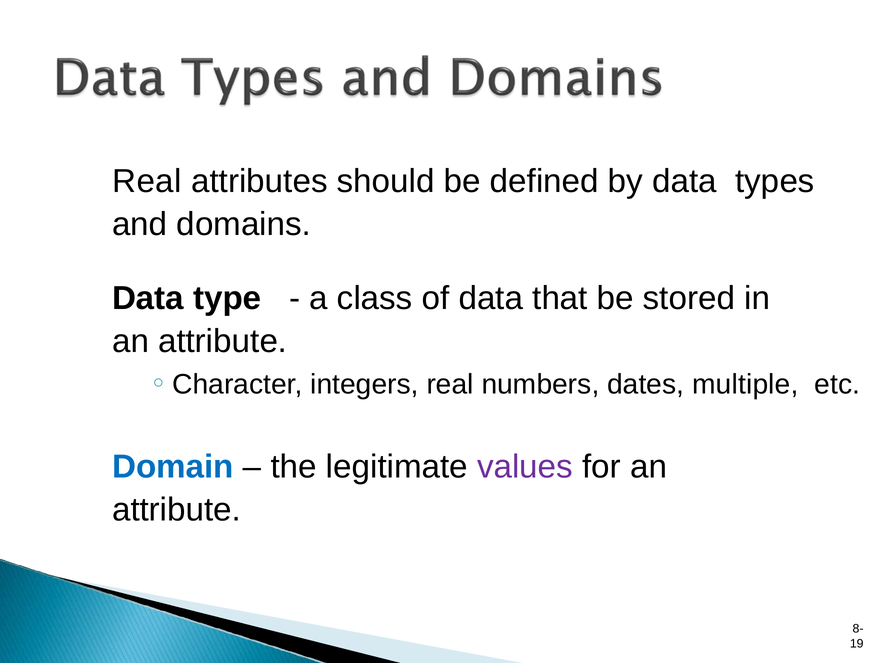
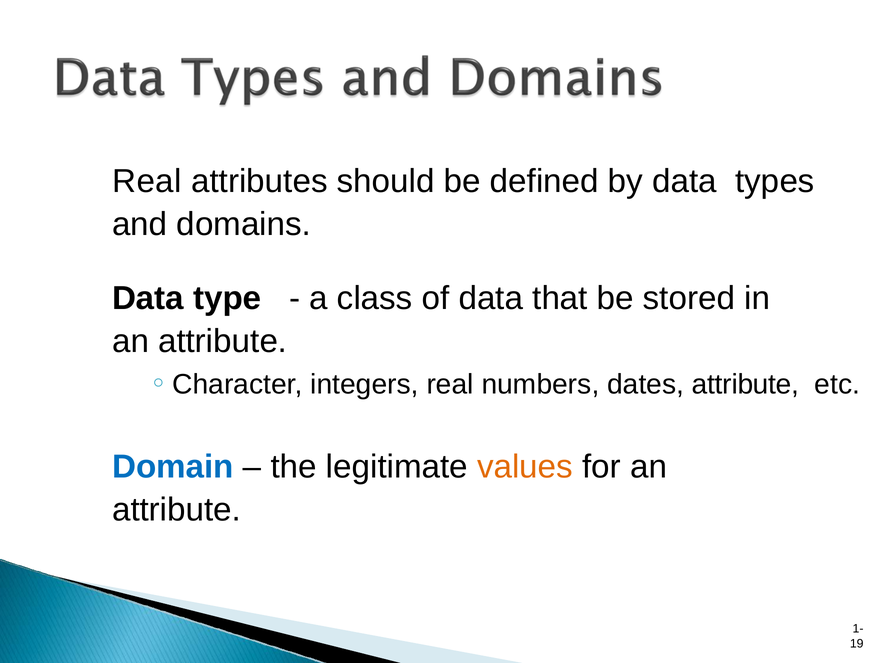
dates multiple: multiple -> attribute
values colour: purple -> orange
8-: 8- -> 1-
